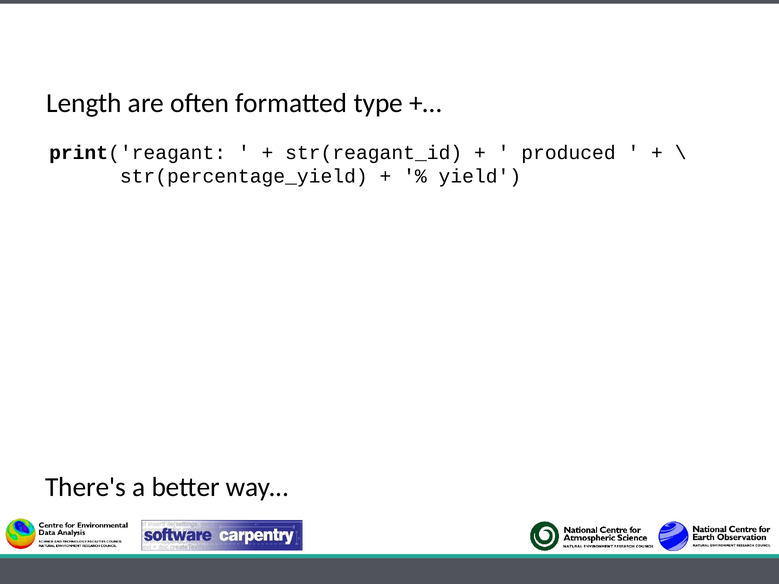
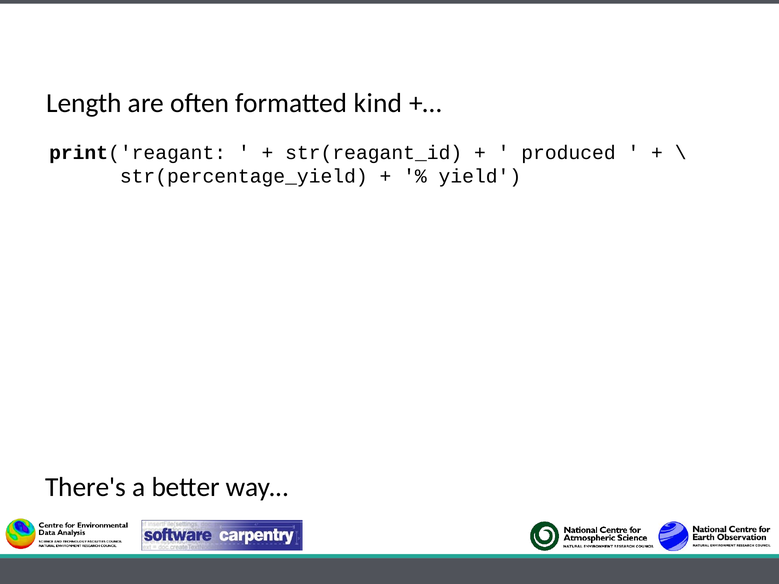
type: type -> kind
